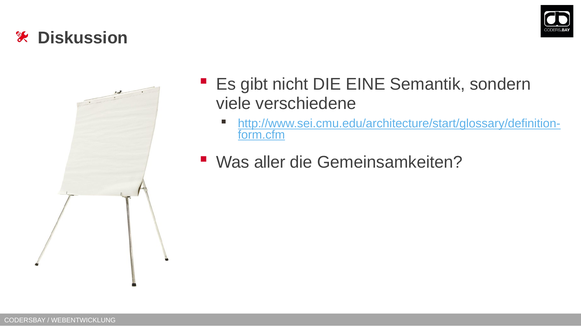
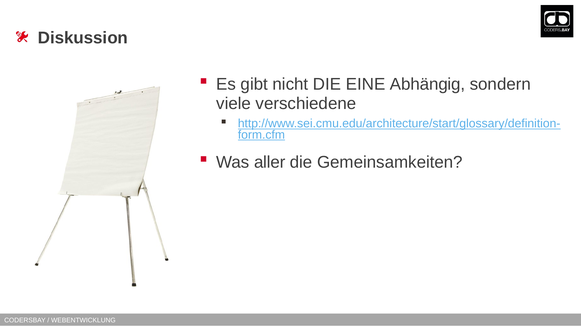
Semantik: Semantik -> Abhängig
